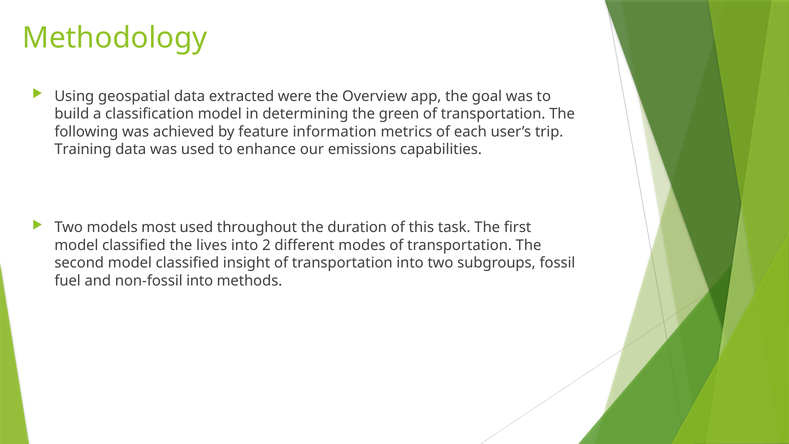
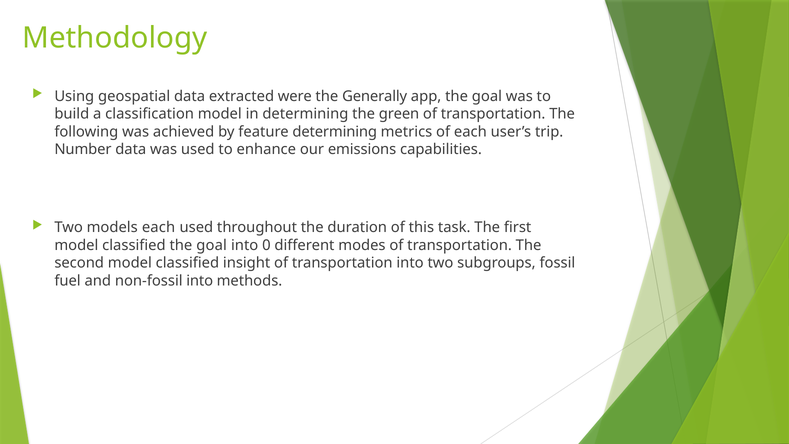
Overview: Overview -> Generally
feature information: information -> determining
Training: Training -> Number
models most: most -> each
classified the lives: lives -> goal
2: 2 -> 0
